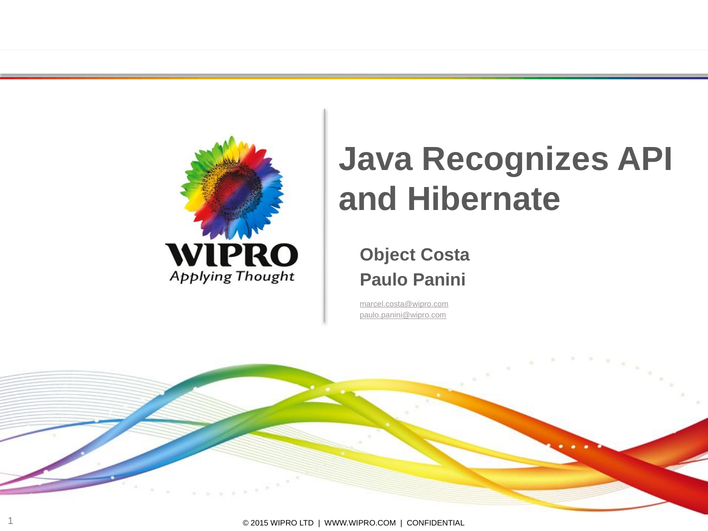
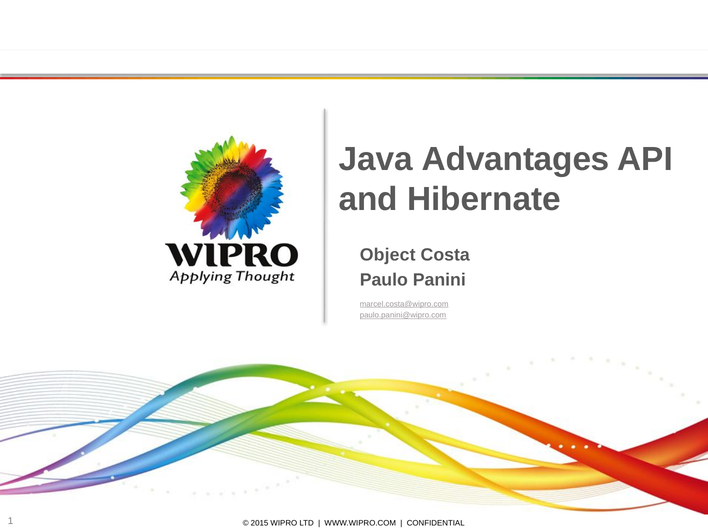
Recognizes: Recognizes -> Advantages
